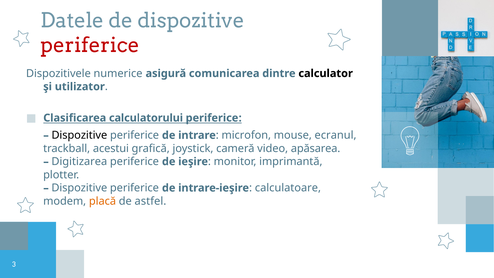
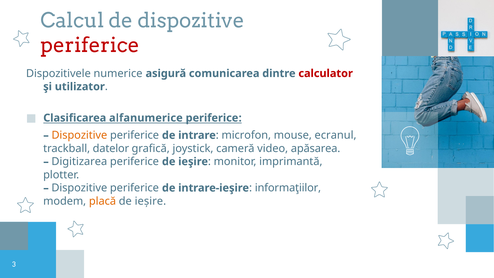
Datele: Datele -> Calcul
calculator colour: black -> red
calculatorului: calculatorului -> alfanumerice
Dispozitive at (79, 135) colour: black -> orange
acestui: acestui -> datelor
calculatoare: calculatoare -> informaţiilor
astfel: astfel -> ieșire
